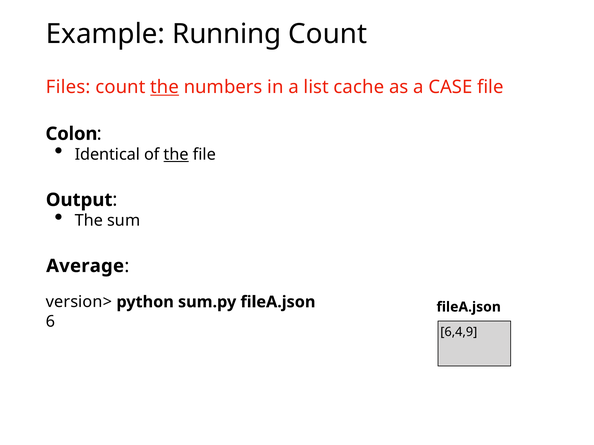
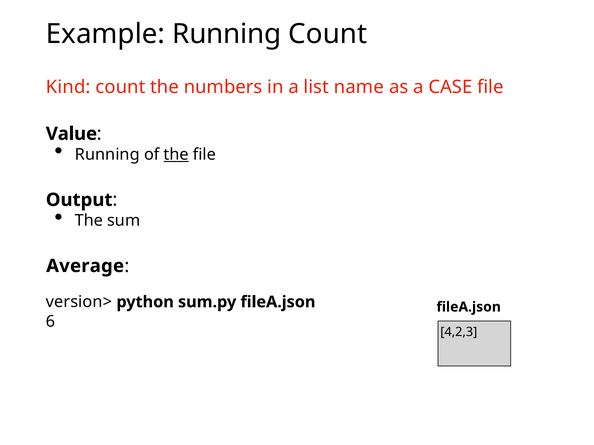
Files: Files -> Kind
the at (165, 87) underline: present -> none
cache: cache -> name
Colon: Colon -> Value
Identical at (107, 155): Identical -> Running
6,4,9: 6,4,9 -> 4,2,3
